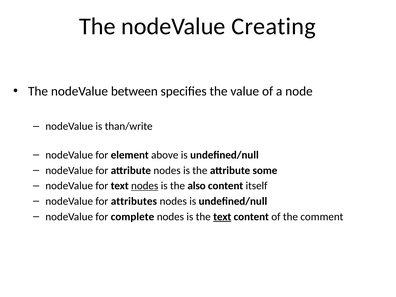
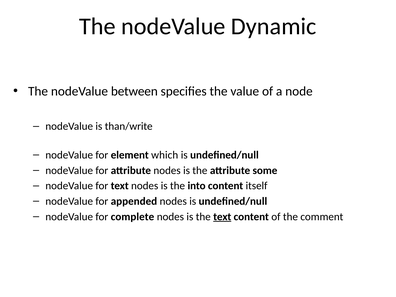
Creating: Creating -> Dynamic
above: above -> which
nodes at (145, 186) underline: present -> none
also: also -> into
attributes: attributes -> appended
